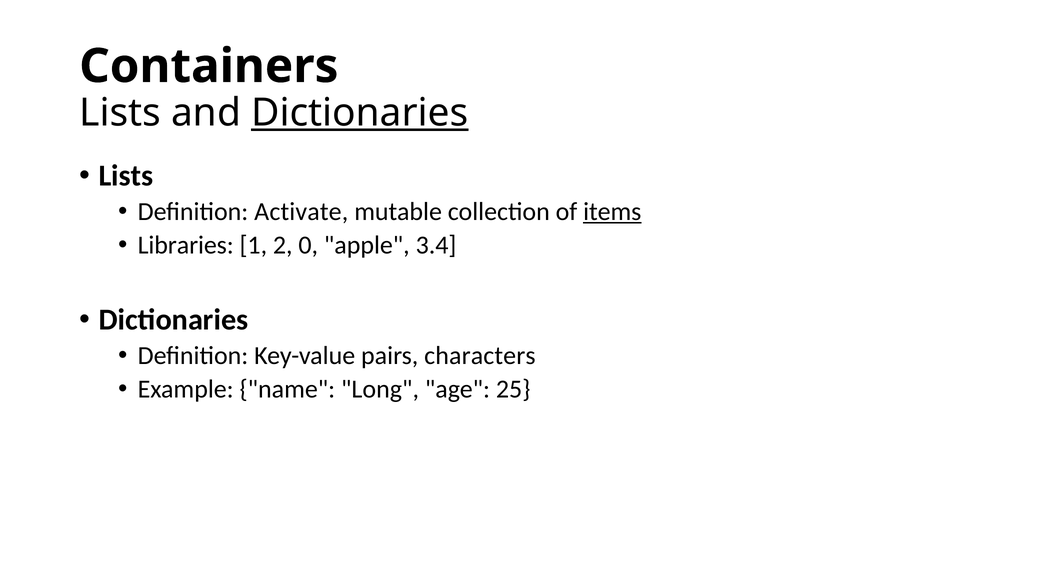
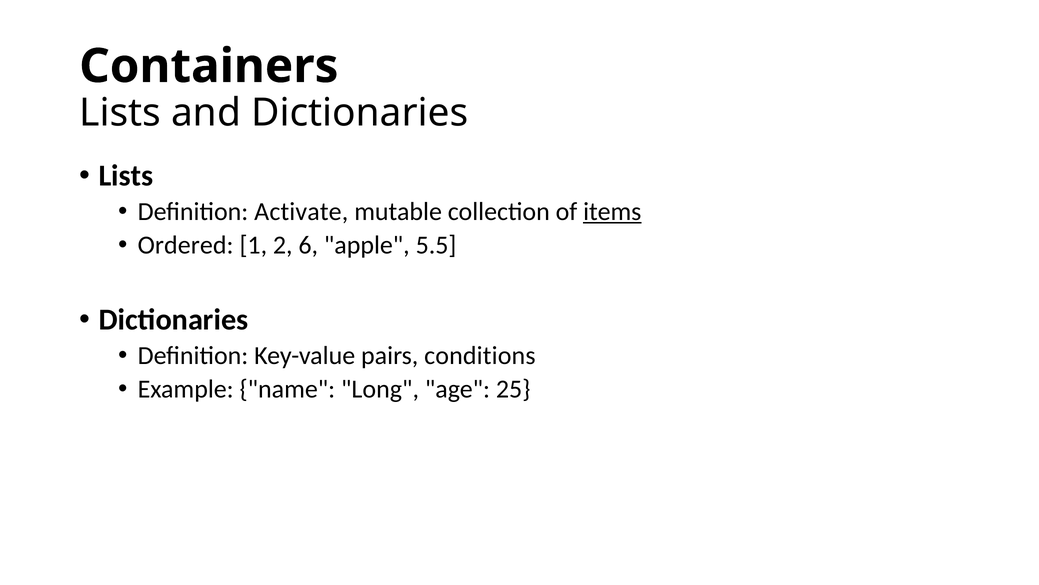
Dictionaries at (360, 113) underline: present -> none
Libraries: Libraries -> Ordered
0: 0 -> 6
3.4: 3.4 -> 5.5
characters: characters -> conditions
